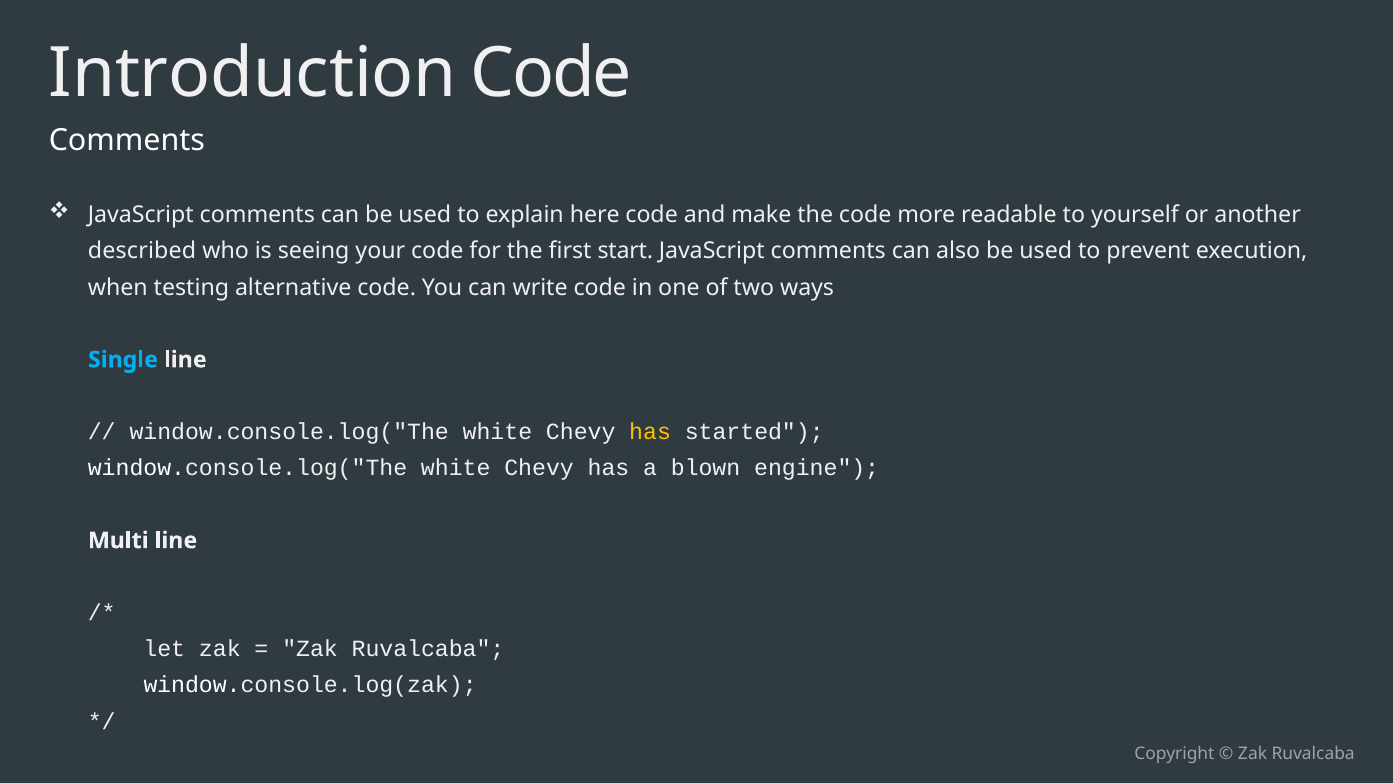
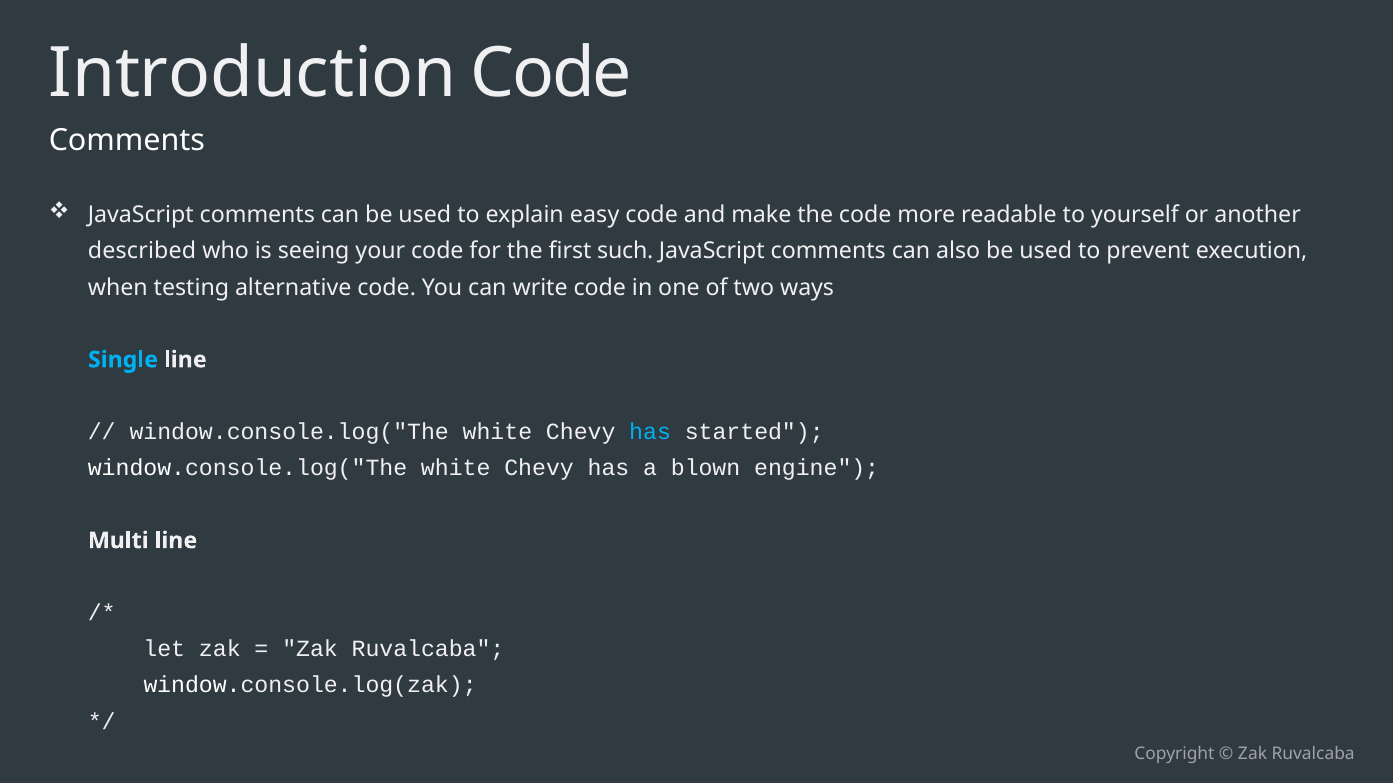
here: here -> easy
start: start -> such
has at (650, 432) colour: yellow -> light blue
